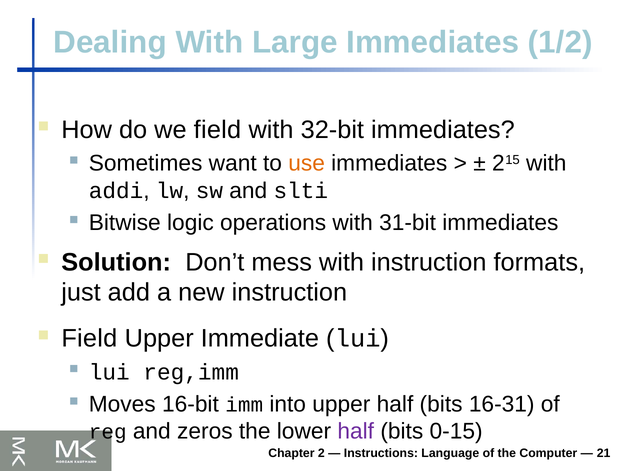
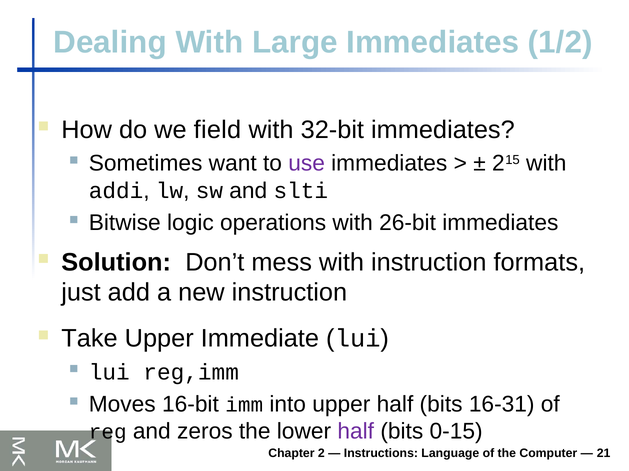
use colour: orange -> purple
31-bit: 31-bit -> 26-bit
Field at (89, 339): Field -> Take
